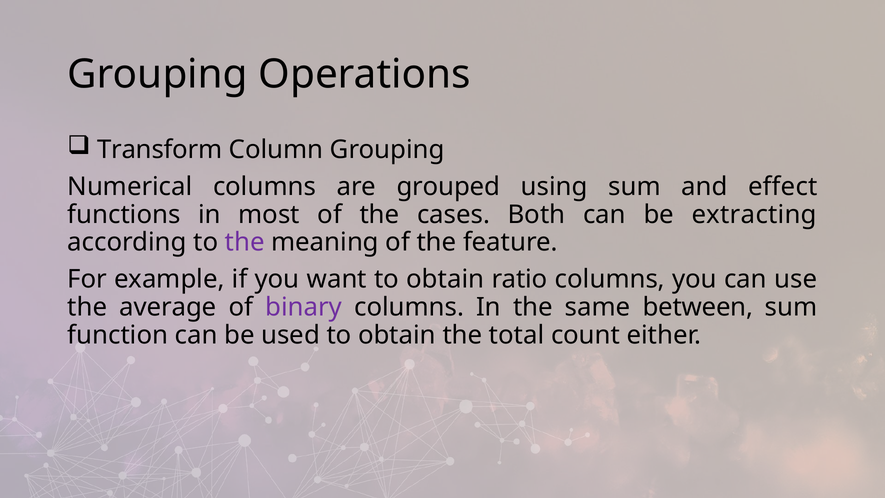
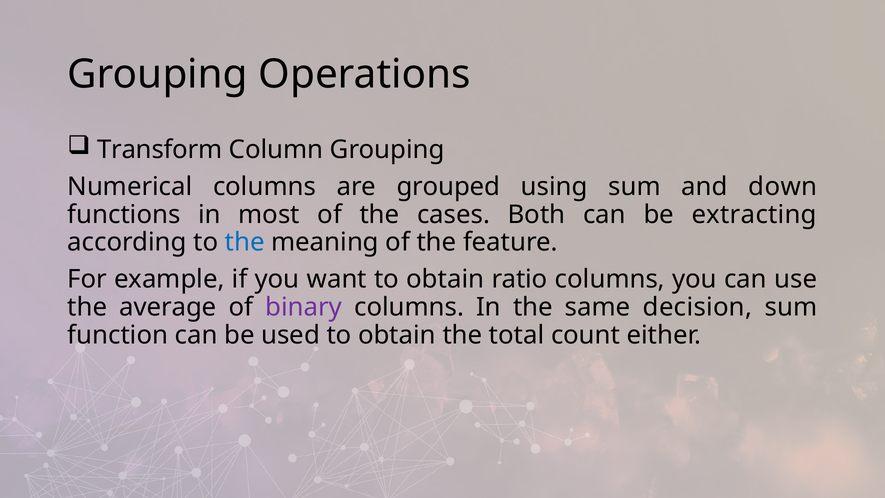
effect: effect -> down
the at (245, 242) colour: purple -> blue
between: between -> decision
